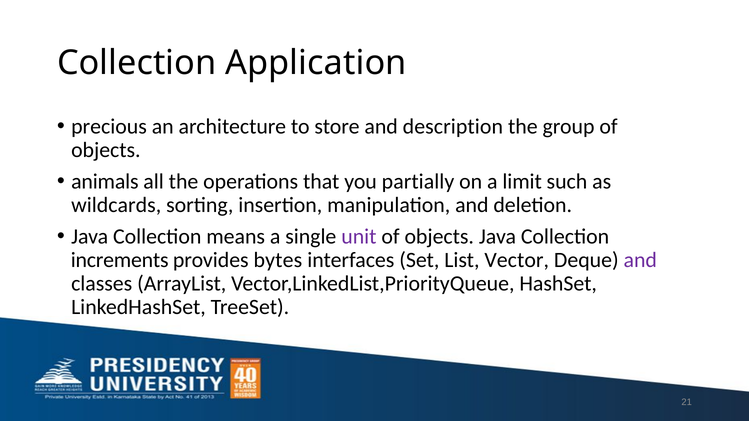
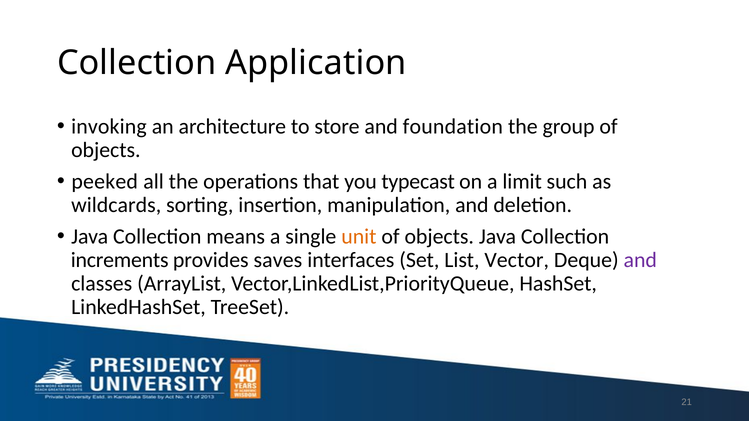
precious: precious -> invoking
description: description -> foundation
animals: animals -> peeked
partially: partially -> typecast
unit colour: purple -> orange
bytes: bytes -> saves
